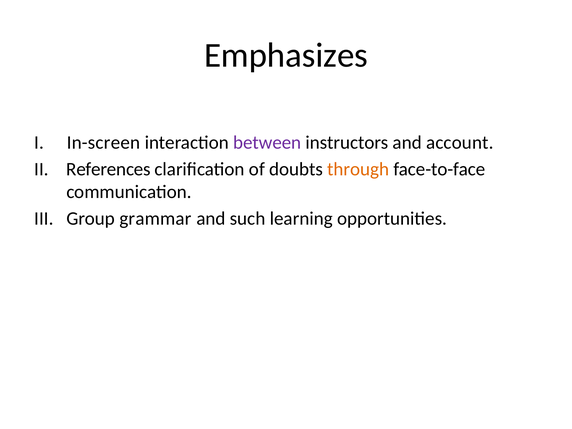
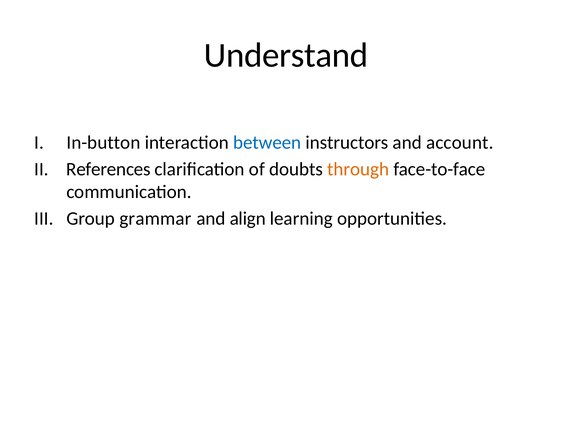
Emphasizes: Emphasizes -> Understand
In-screen: In-screen -> In-button
between colour: purple -> blue
such: such -> align
